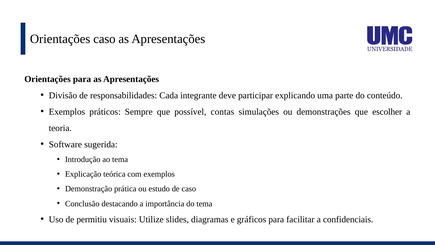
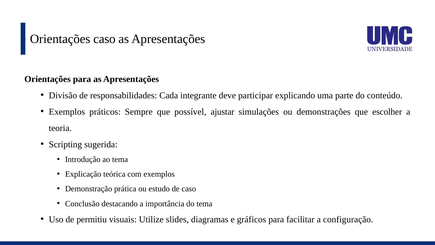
contas: contas -> ajustar
Software: Software -> Scripting
confidenciais: confidenciais -> configuração
